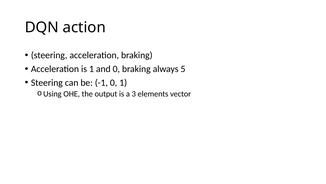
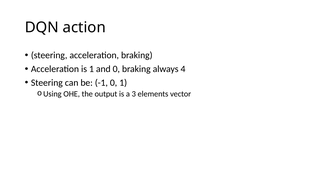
5: 5 -> 4
